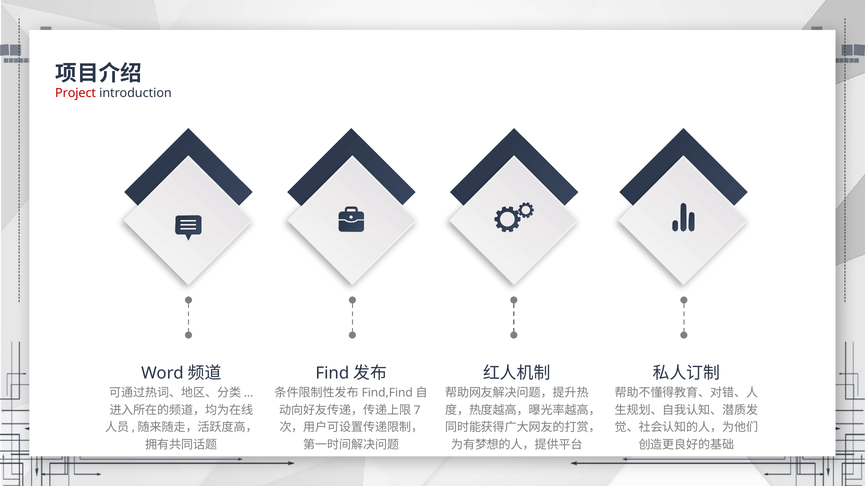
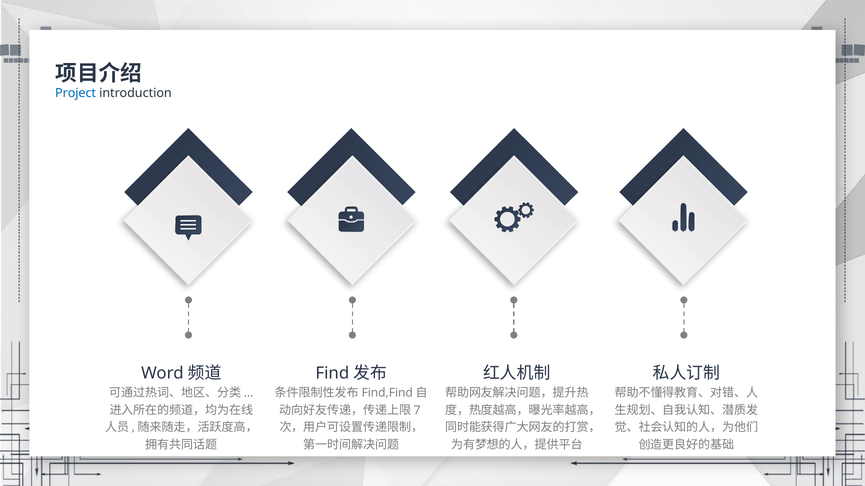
Project colour: red -> blue
